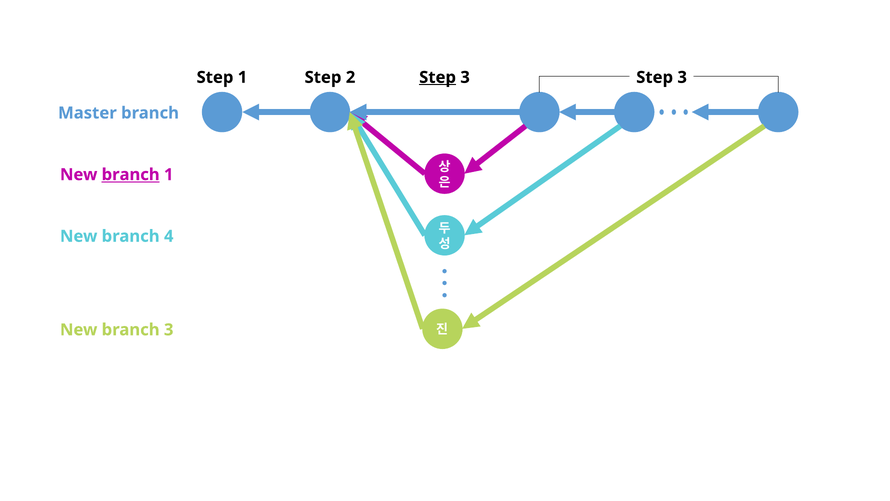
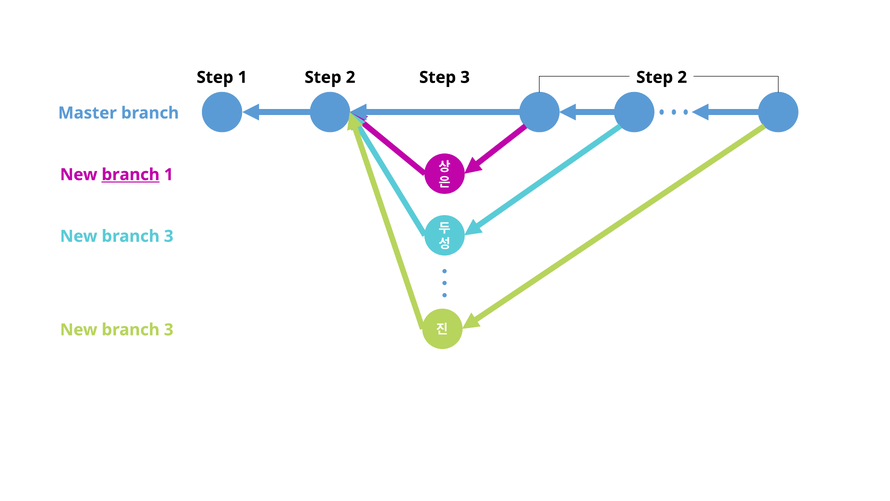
Step at (438, 77) underline: present -> none
3 at (682, 77): 3 -> 2
4 at (169, 236): 4 -> 3
